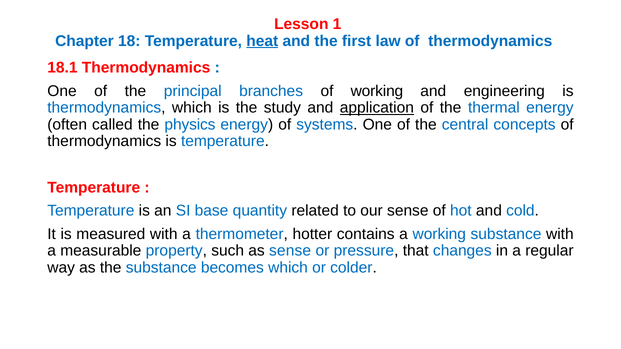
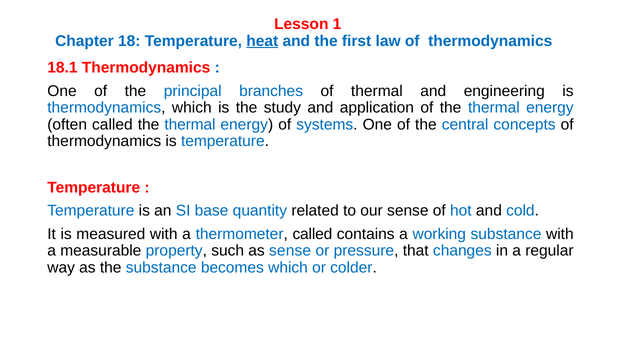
of working: working -> thermal
application underline: present -> none
called the physics: physics -> thermal
thermometer hotter: hotter -> called
